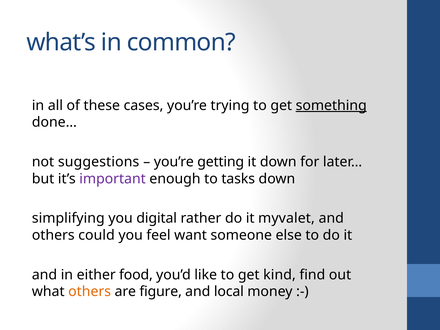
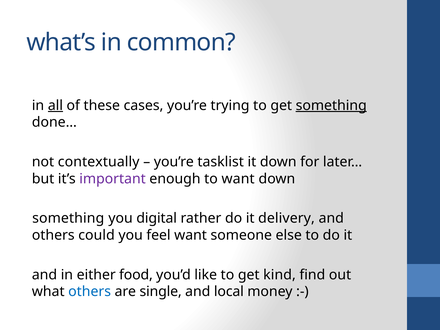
all underline: none -> present
suggestions: suggestions -> contextually
getting: getting -> tasklist
to tasks: tasks -> want
simplifying at (68, 218): simplifying -> something
myvalet: myvalet -> delivery
others at (90, 292) colour: orange -> blue
figure: figure -> single
